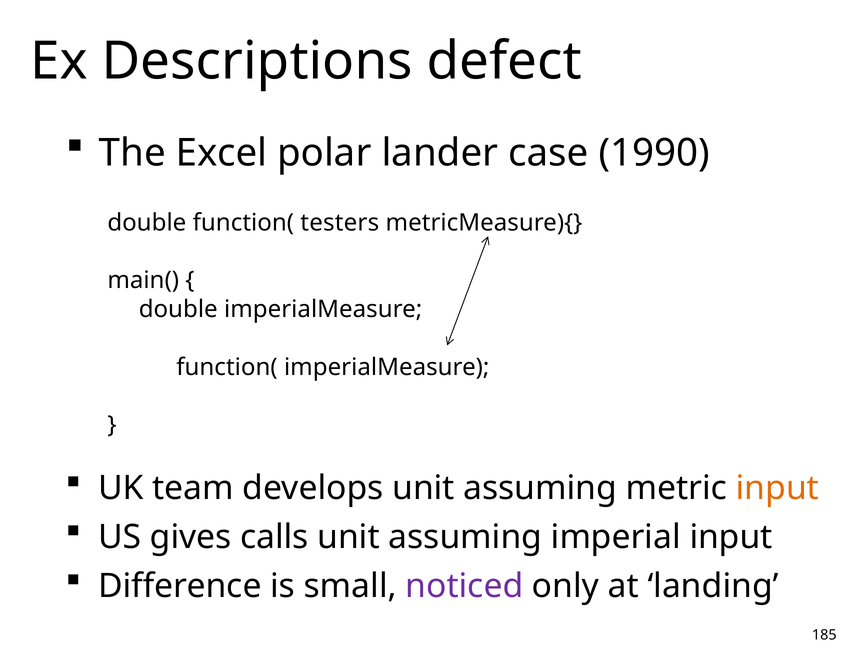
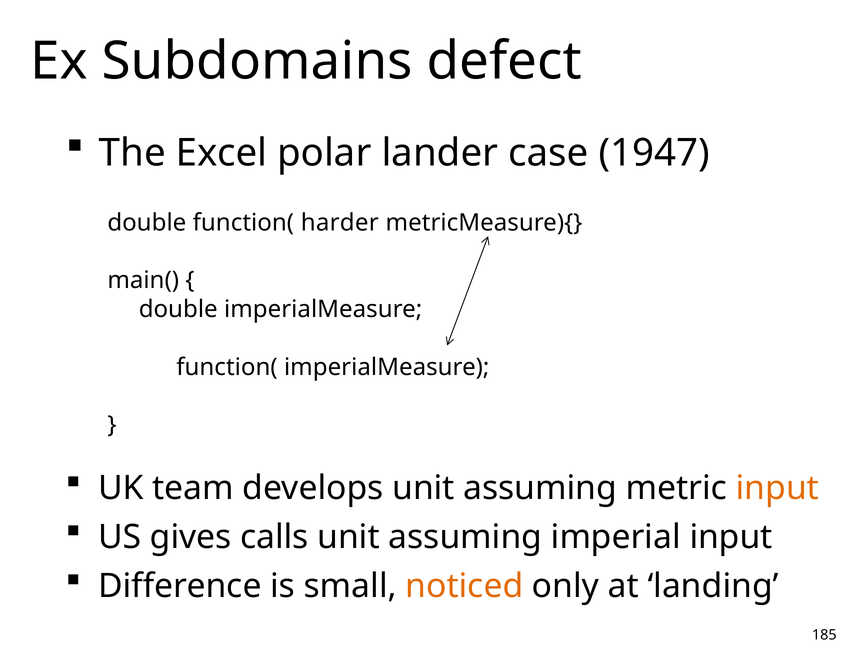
Descriptions: Descriptions -> Subdomains
1990: 1990 -> 1947
testers: testers -> harder
noticed colour: purple -> orange
